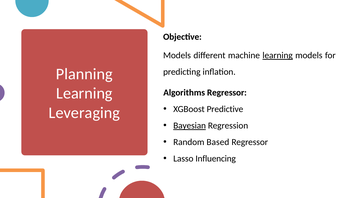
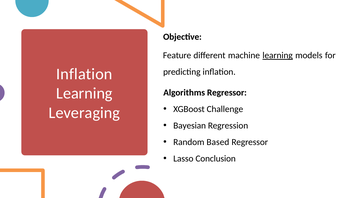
Models at (177, 55): Models -> Feature
Planning at (84, 74): Planning -> Inflation
Predictive: Predictive -> Challenge
Bayesian underline: present -> none
Influencing: Influencing -> Conclusion
